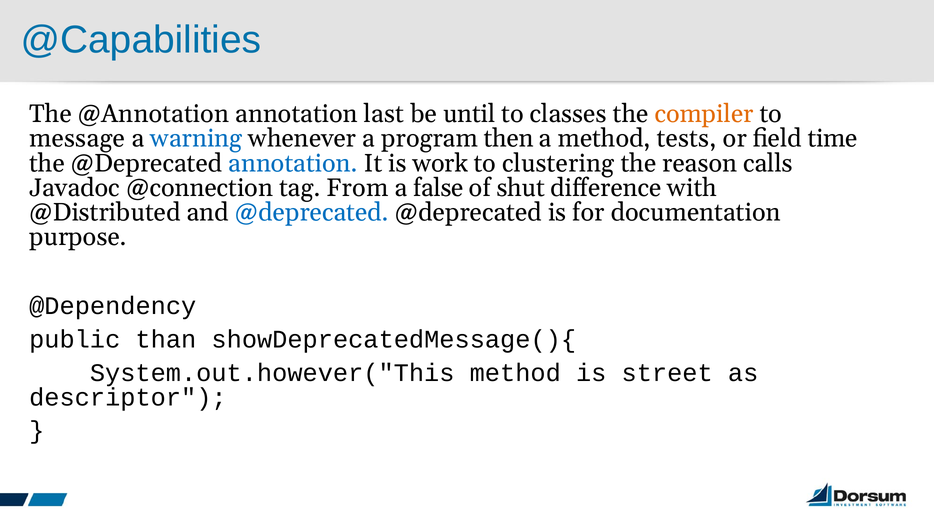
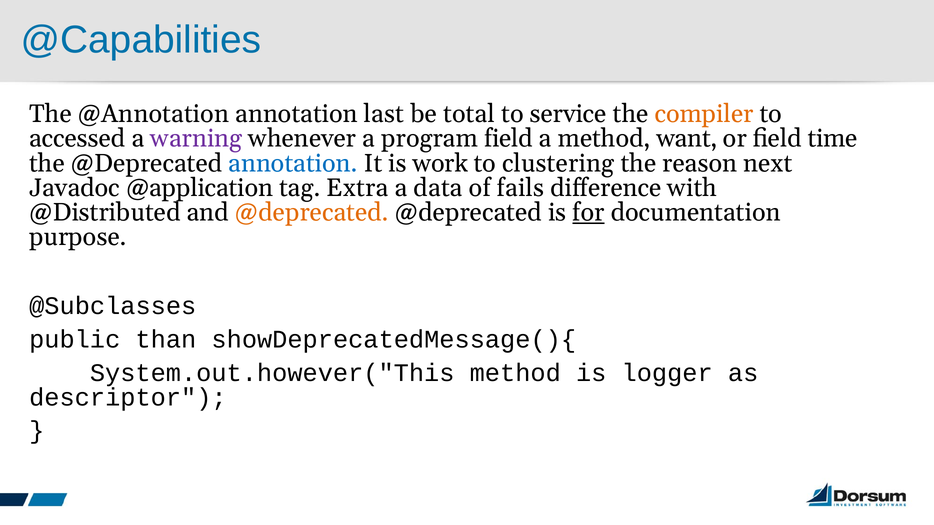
until: until -> total
classes: classes -> service
message: message -> accessed
warning colour: blue -> purple
program then: then -> field
tests: tests -> want
calls: calls -> next
@connection: @connection -> @application
From: From -> Extra
false: false -> data
shut: shut -> fails
@deprecated at (312, 212) colour: blue -> orange
for underline: none -> present
@Dependency: @Dependency -> @Subclasses
street: street -> logger
